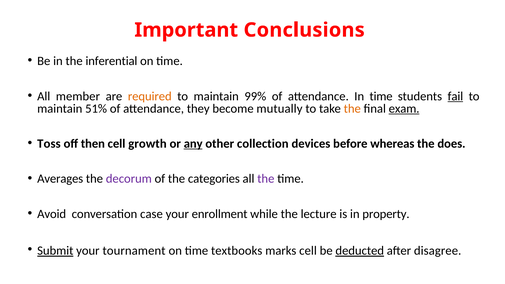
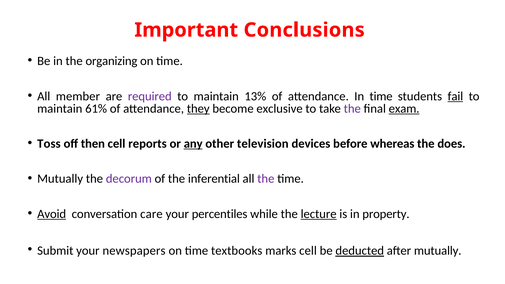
inferential: inferential -> organizing
required colour: orange -> purple
99%: 99% -> 13%
51%: 51% -> 61%
they underline: none -> present
mutually: mutually -> exclusive
the at (352, 109) colour: orange -> purple
growth: growth -> reports
collection: collection -> television
Averages at (60, 179): Averages -> Mutually
categories: categories -> inferential
Avoid underline: none -> present
case: case -> care
enrollment: enrollment -> percentiles
lecture underline: none -> present
Submit underline: present -> none
tournament: tournament -> newspapers
after disagree: disagree -> mutually
